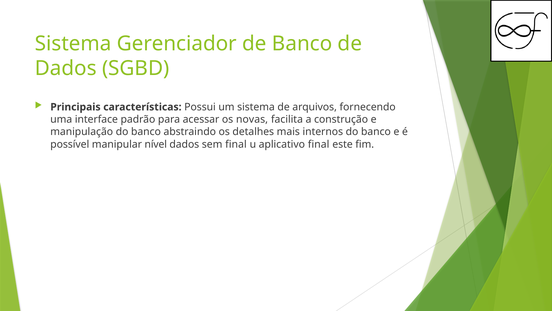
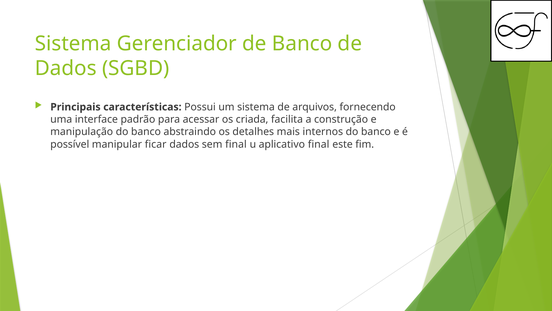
novas: novas -> criada
nível: nível -> ficar
